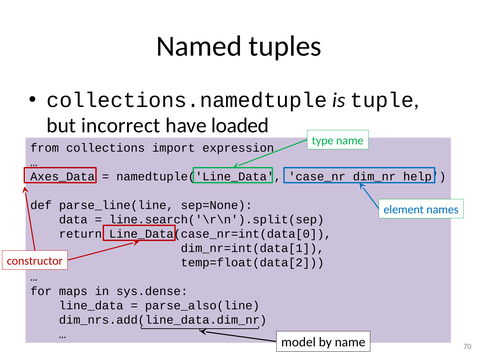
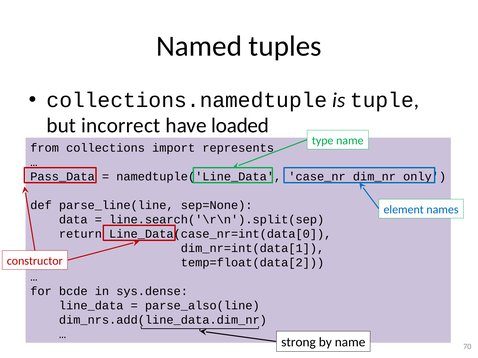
expression: expression -> represents
Axes_Data: Axes_Data -> Pass_Data
help: help -> only
maps: maps -> bcde
model: model -> strong
